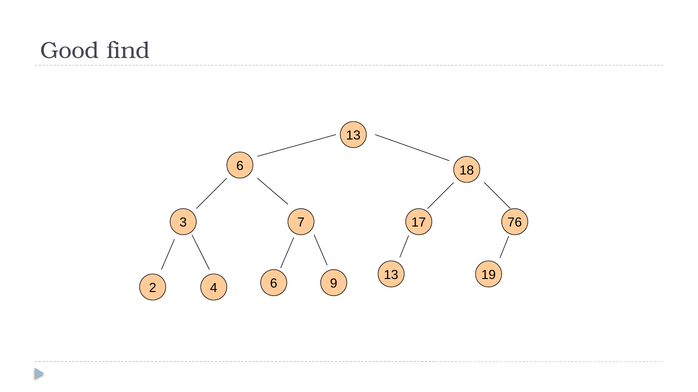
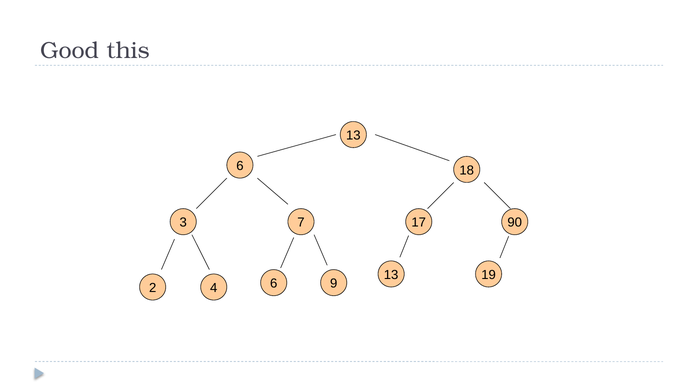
find: find -> this
76: 76 -> 90
